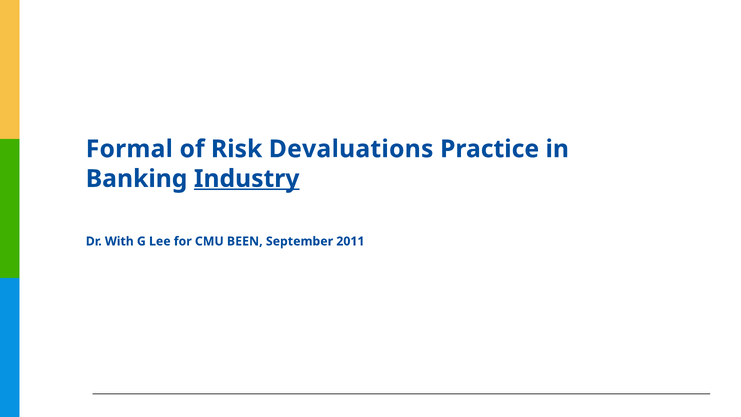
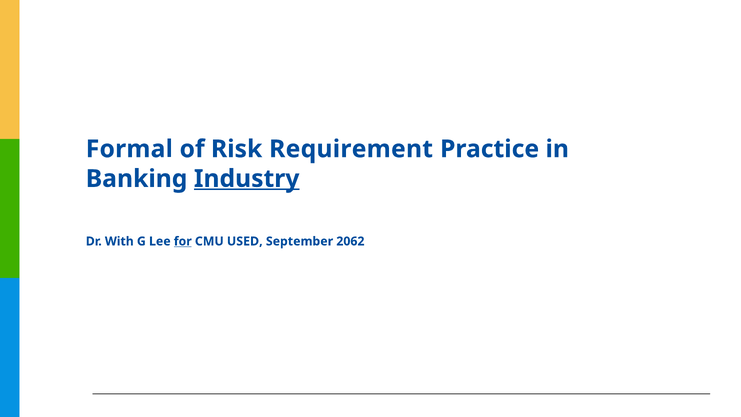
Devaluations: Devaluations -> Requirement
for underline: none -> present
BEEN: BEEN -> USED
2011: 2011 -> 2062
